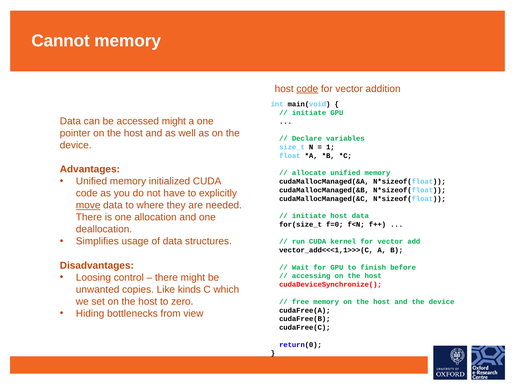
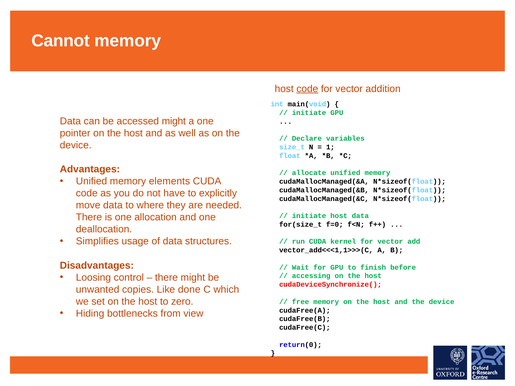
initialized: initialized -> elements
move underline: present -> none
kinds: kinds -> done
